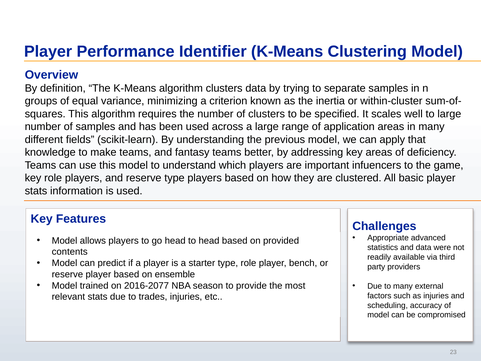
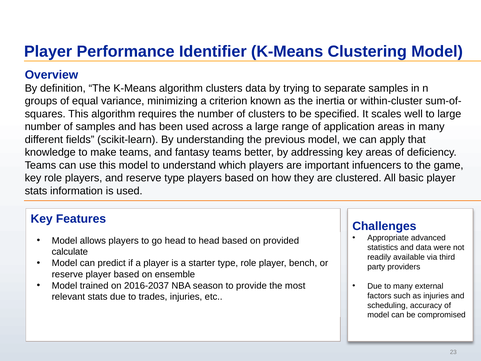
contents: contents -> calculate
2016-2077: 2016-2077 -> 2016-2037
